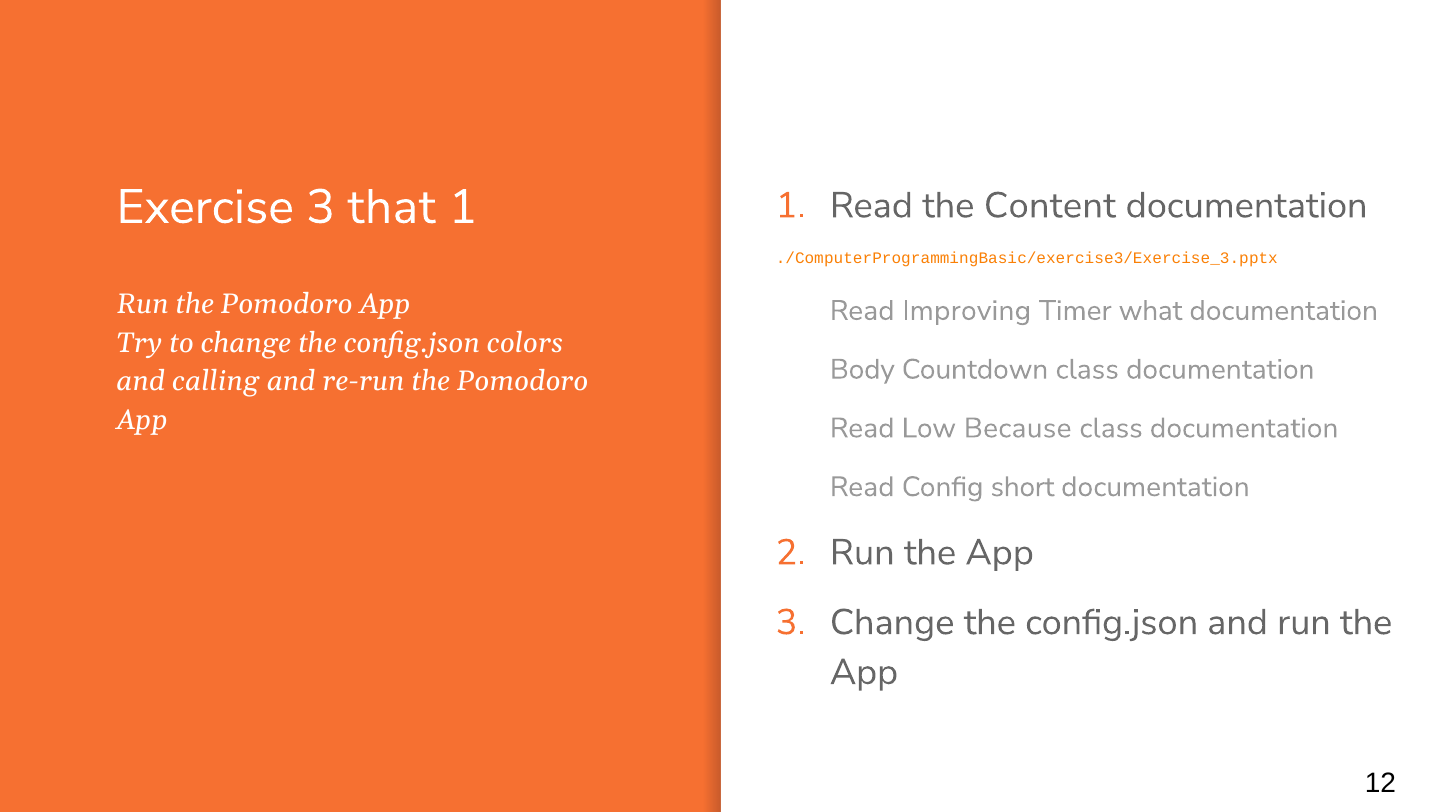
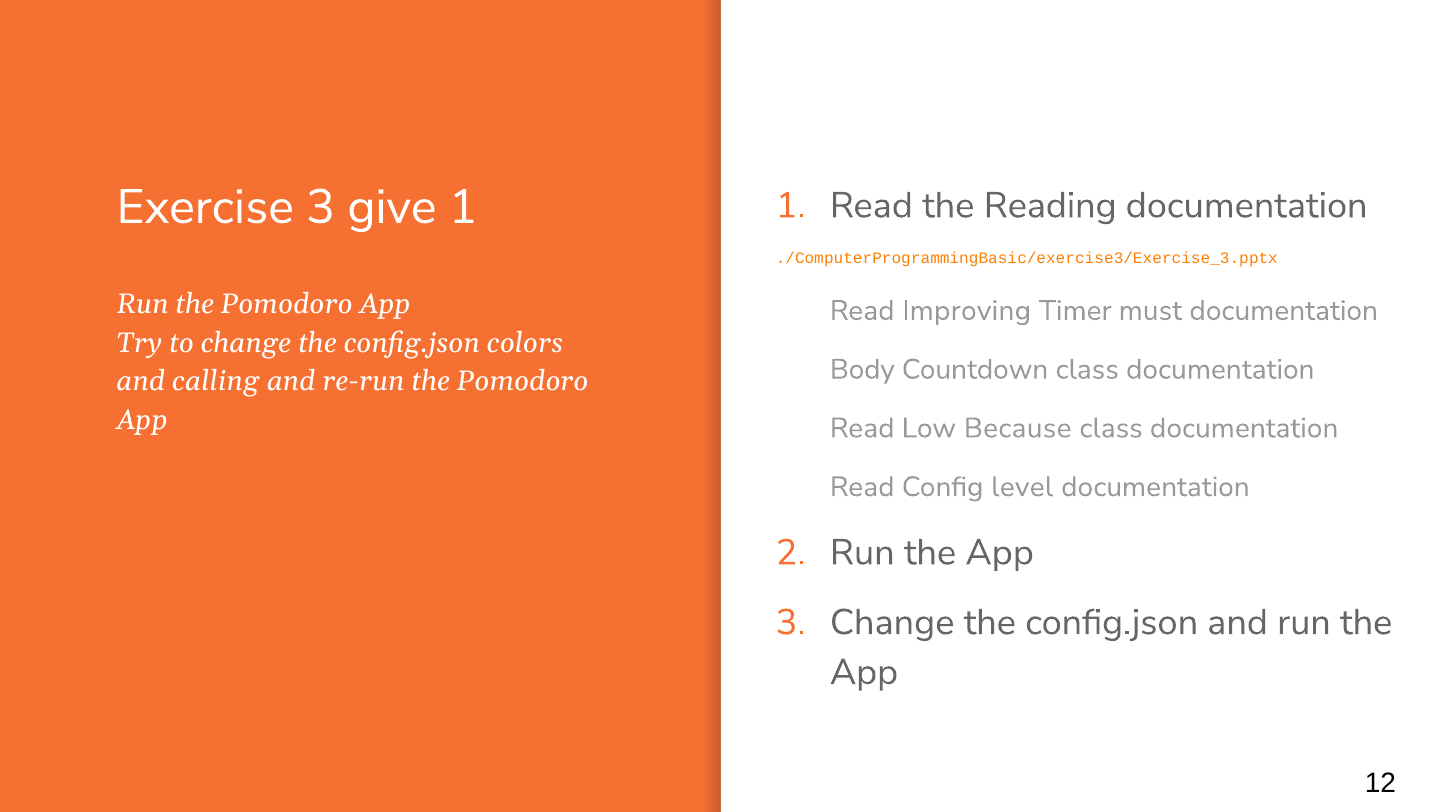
that: that -> give
Content: Content -> Reading
what: what -> must
short: short -> level
